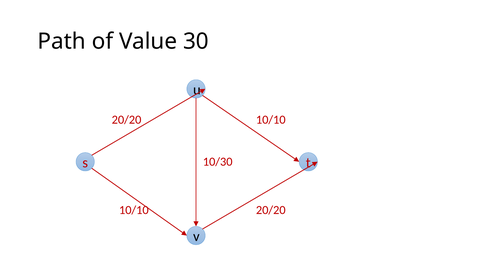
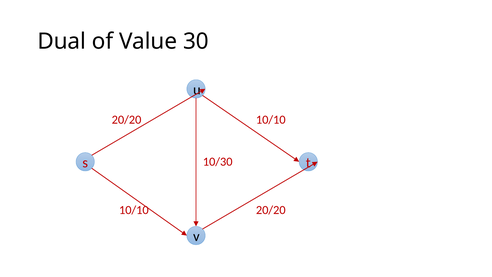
Path: Path -> Dual
